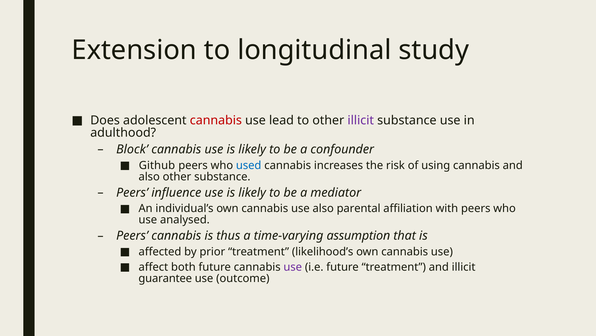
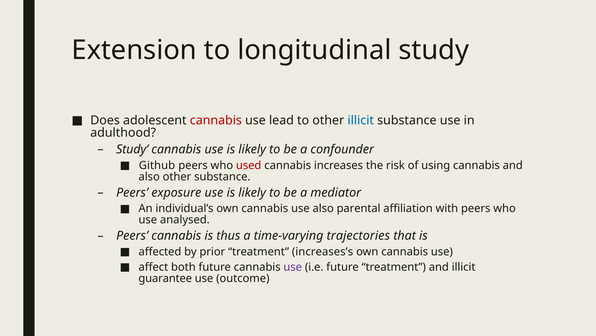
illicit at (361, 120) colour: purple -> blue
Block at (132, 149): Block -> Study
used colour: blue -> red
influence: influence -> exposure
assumption: assumption -> trajectories
likelihood’s: likelihood’s -> increases’s
